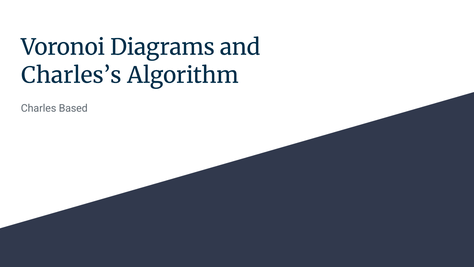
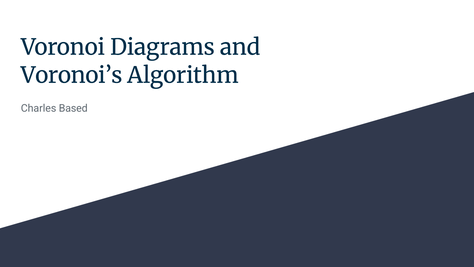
Charles’s: Charles’s -> Voronoi’s
